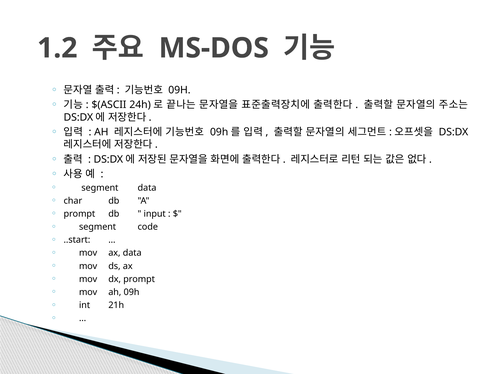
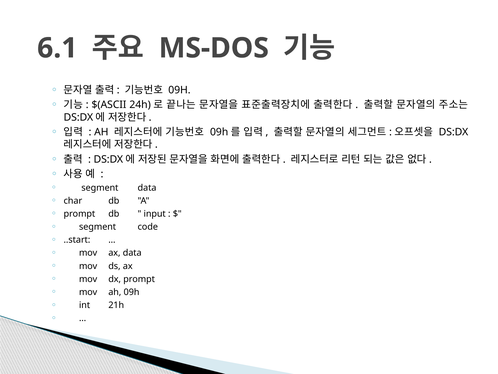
1.2: 1.2 -> 6.1
